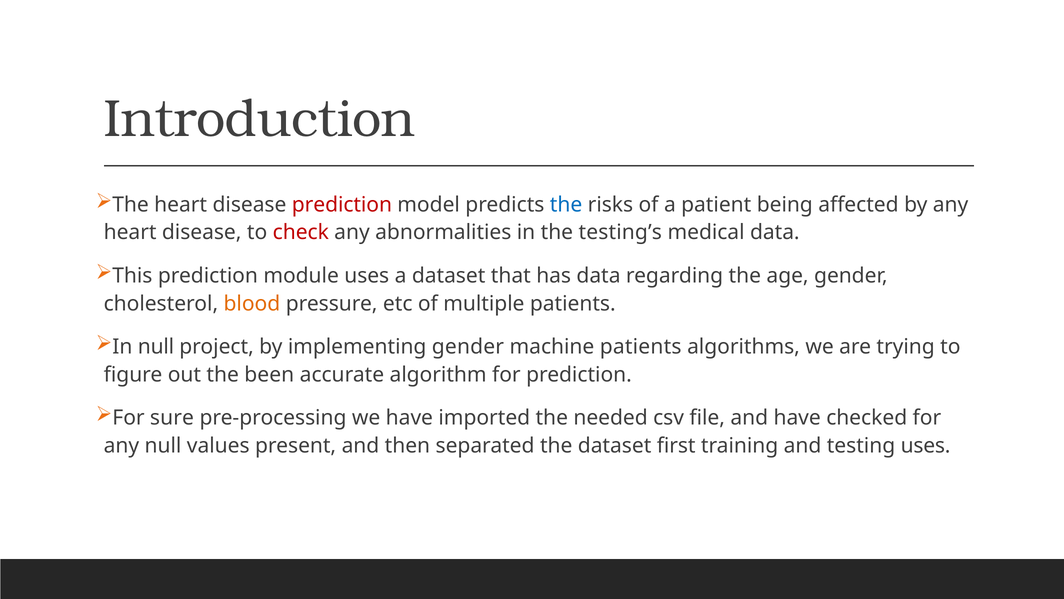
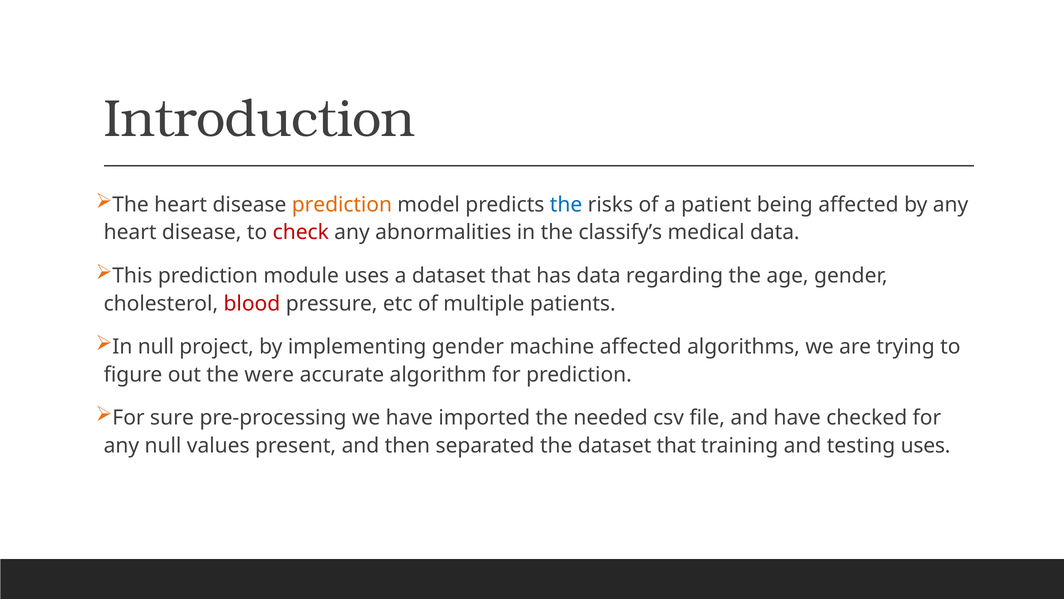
prediction at (342, 205) colour: red -> orange
testing’s: testing’s -> classify’s
blood colour: orange -> red
machine patients: patients -> affected
been: been -> were
the dataset first: first -> that
